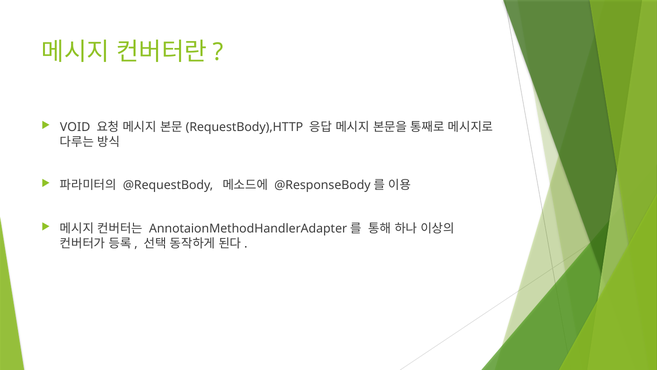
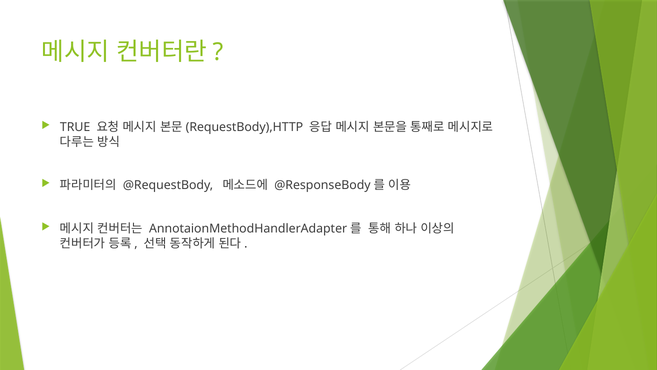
VOID: VOID -> TRUE
